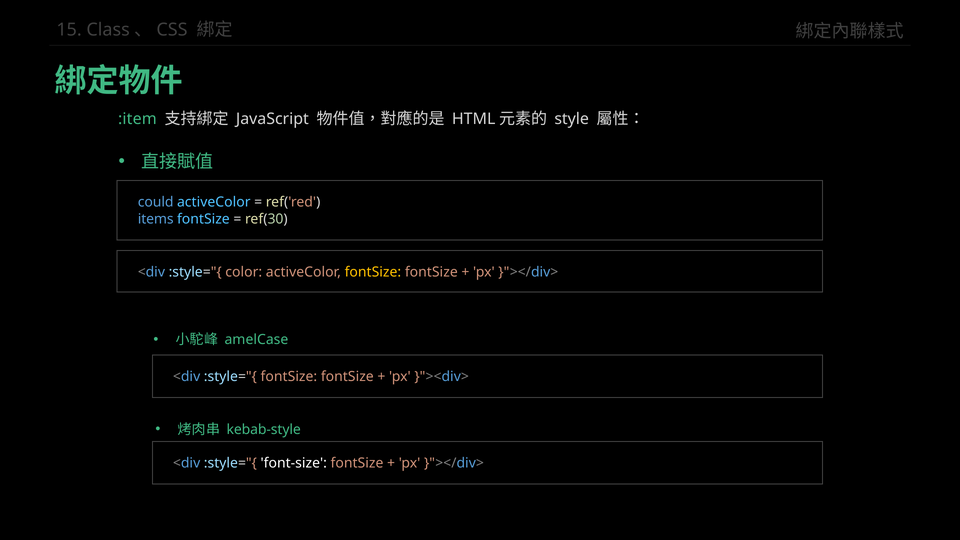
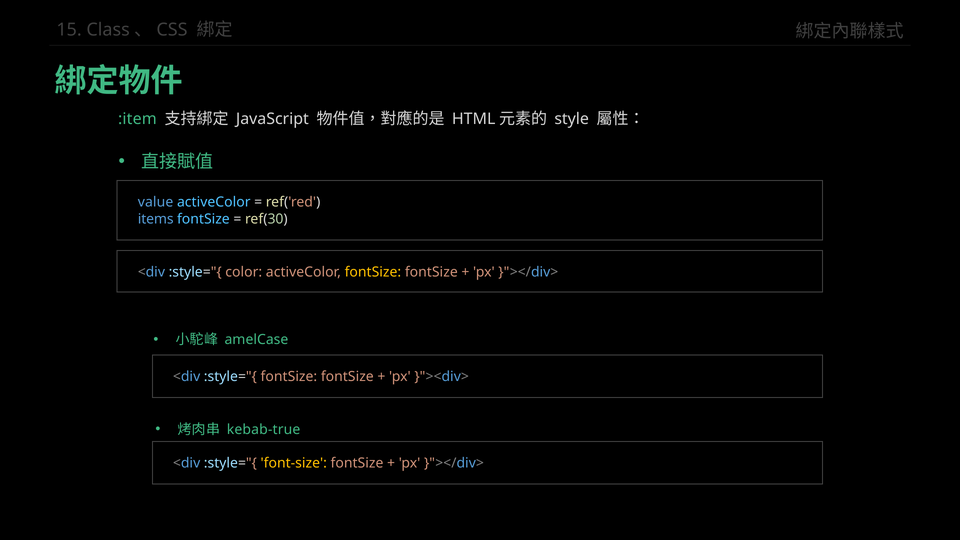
could: could -> value
kebab-style: kebab-style -> kebab-true
font-size colour: white -> yellow
